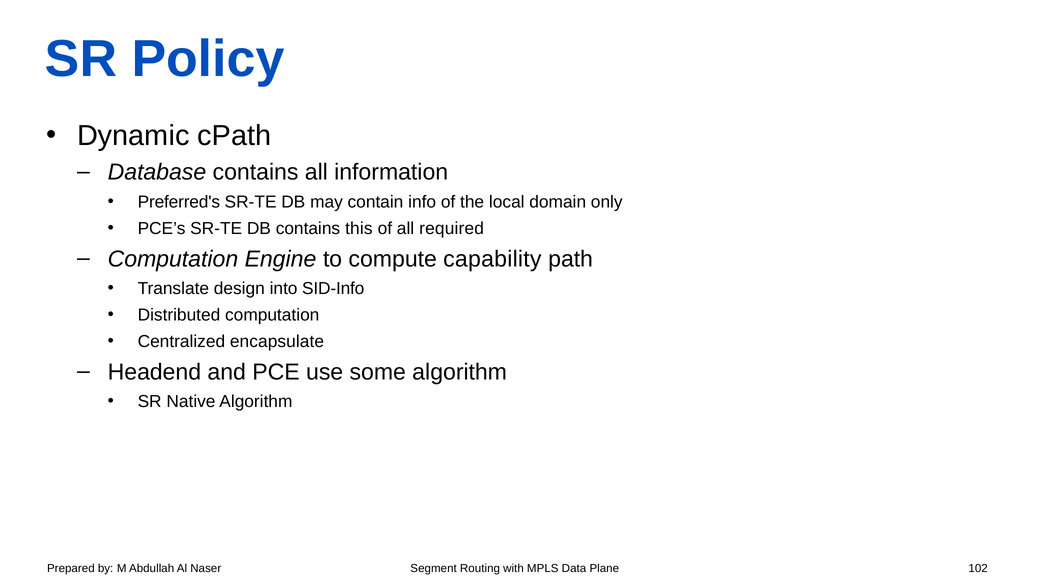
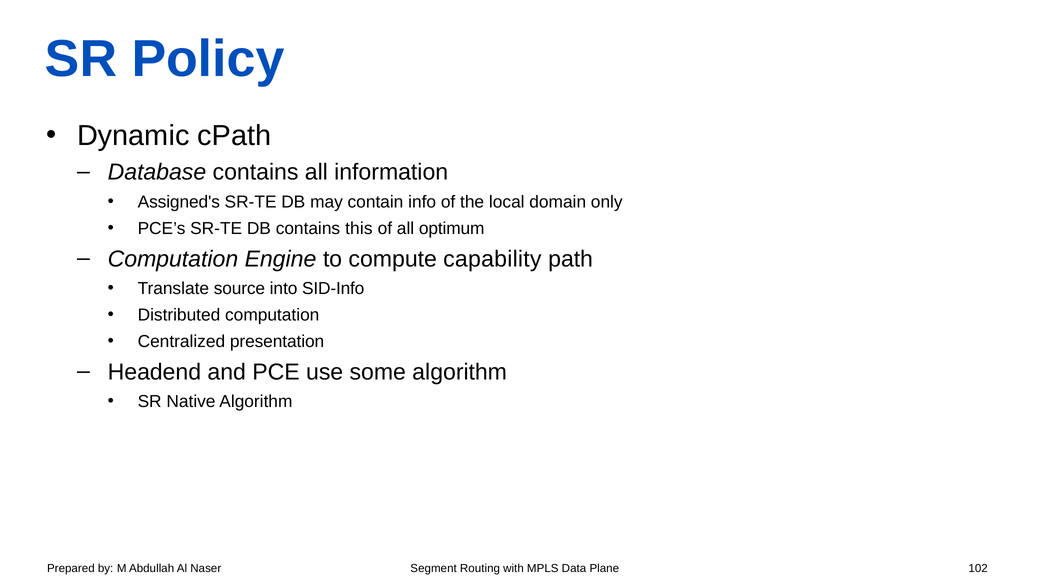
Preferred's: Preferred's -> Assigned's
required: required -> optimum
design: design -> source
encapsulate: encapsulate -> presentation
